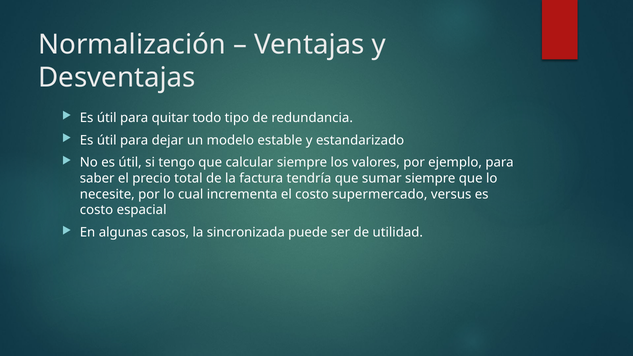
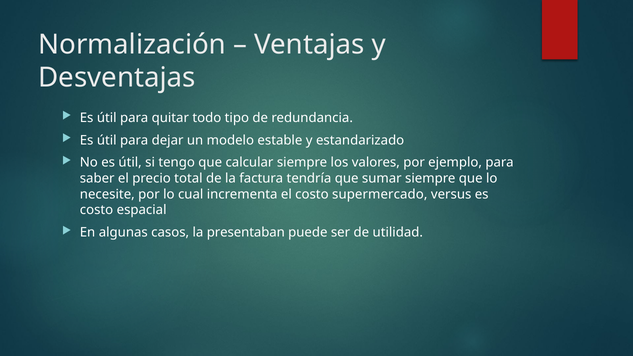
sincronizada: sincronizada -> presentaban
